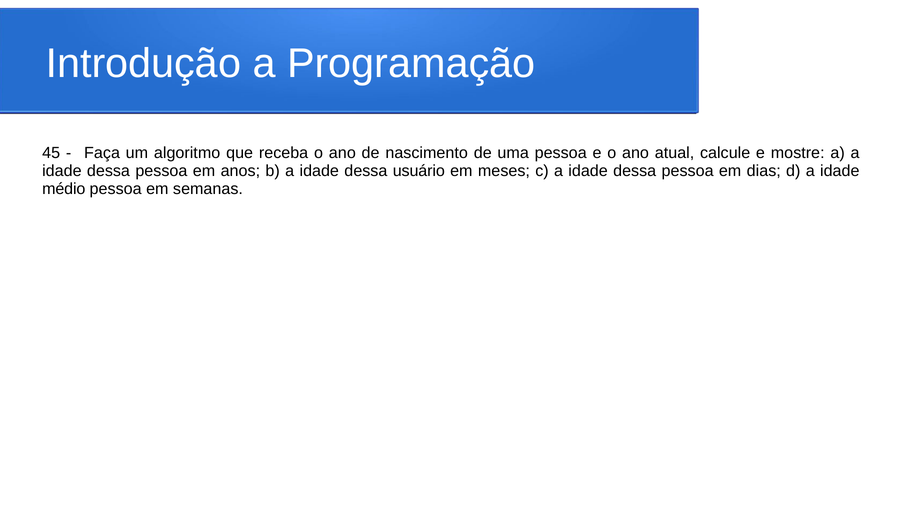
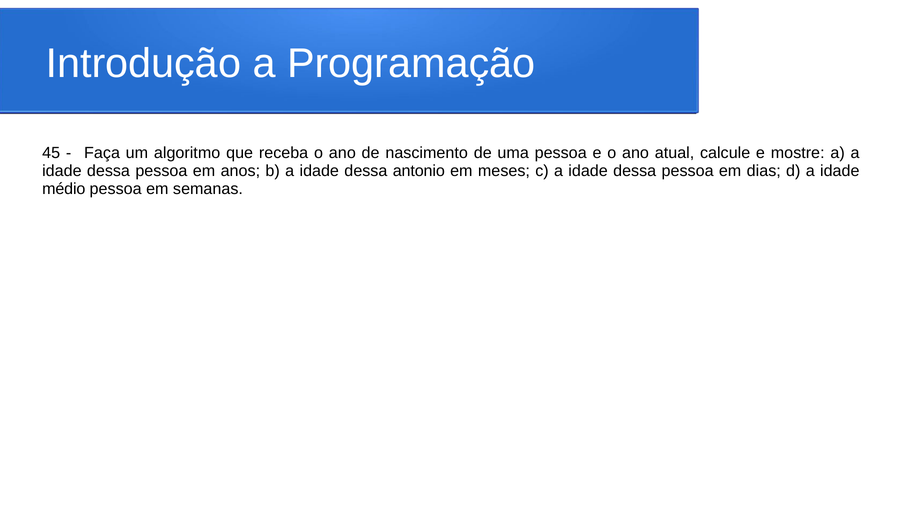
usuário: usuário -> antonio
